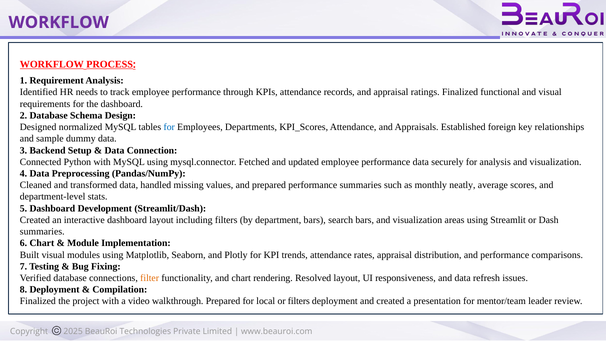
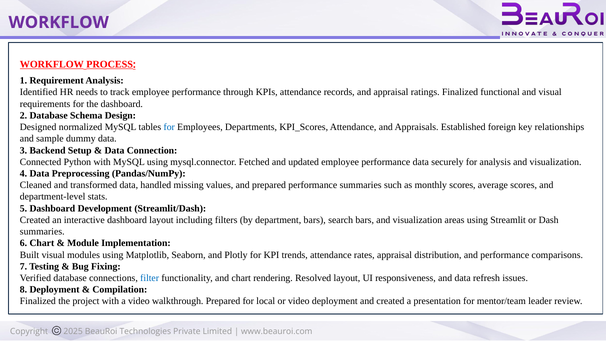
monthly neatly: neatly -> scores
filter colour: orange -> blue
or filters: filters -> video
